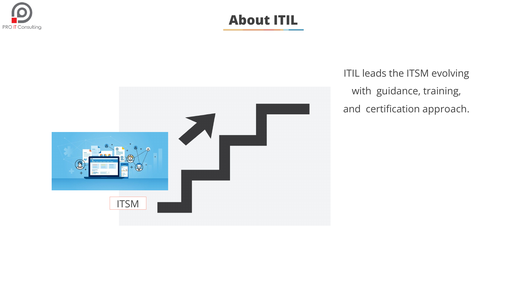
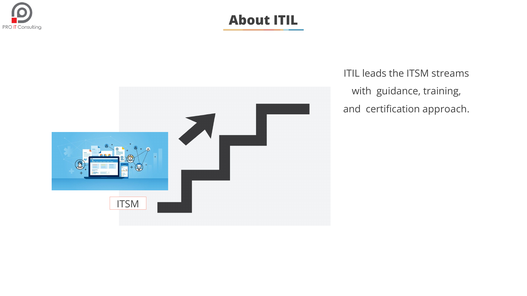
evolving: evolving -> streams
